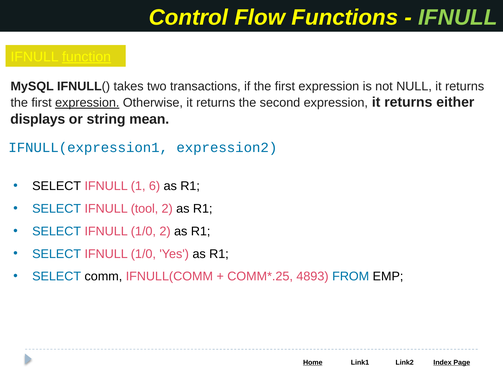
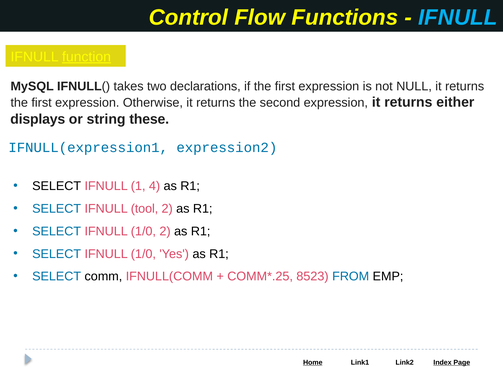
IFNULL at (458, 17) colour: light green -> light blue
transactions: transactions -> declarations
expression at (87, 103) underline: present -> none
mean: mean -> these
6: 6 -> 4
4893: 4893 -> 8523
